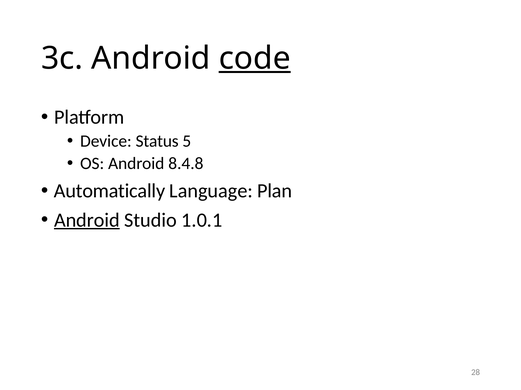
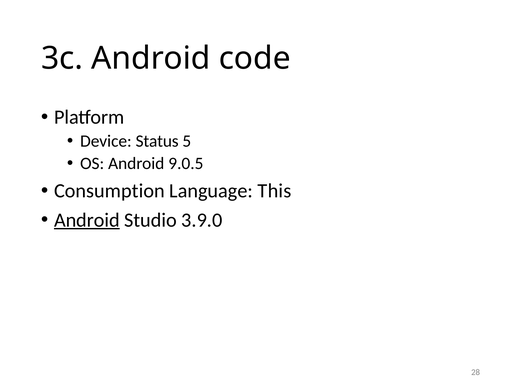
code underline: present -> none
8.4.8: 8.4.8 -> 9.0.5
Automatically: Automatically -> Consumption
Plan: Plan -> This
1.0.1: 1.0.1 -> 3.9.0
